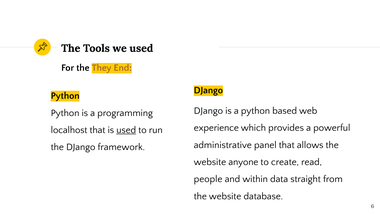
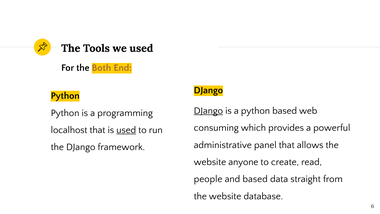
They: They -> Both
DJango at (208, 111) underline: none -> present
experience: experience -> consuming
and within: within -> based
